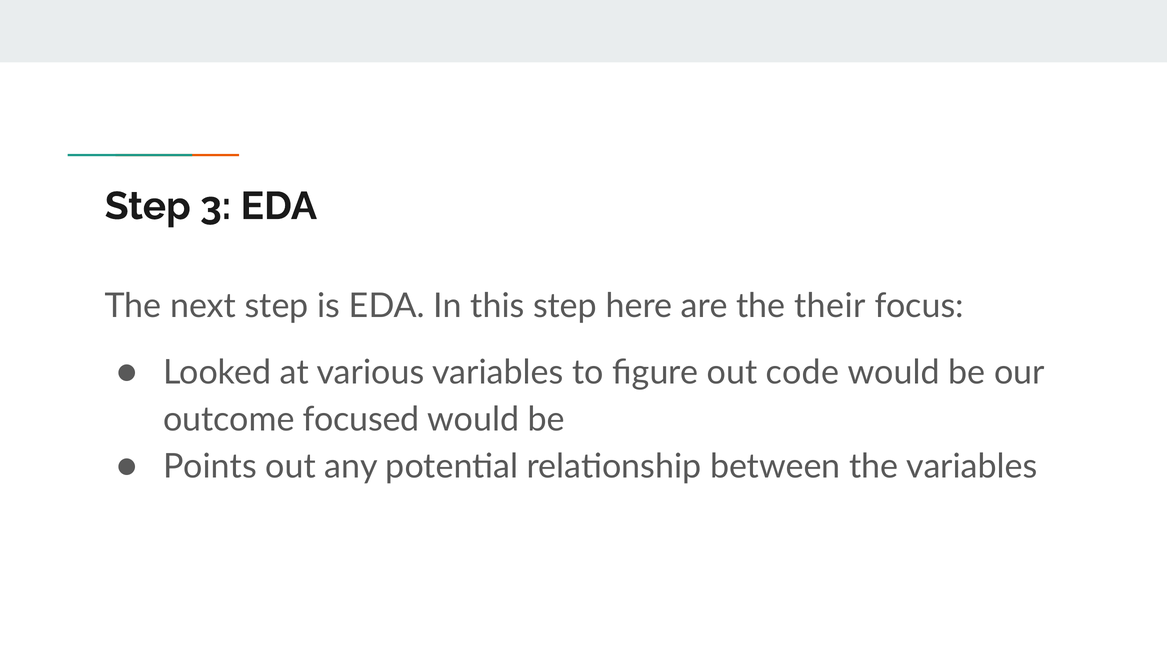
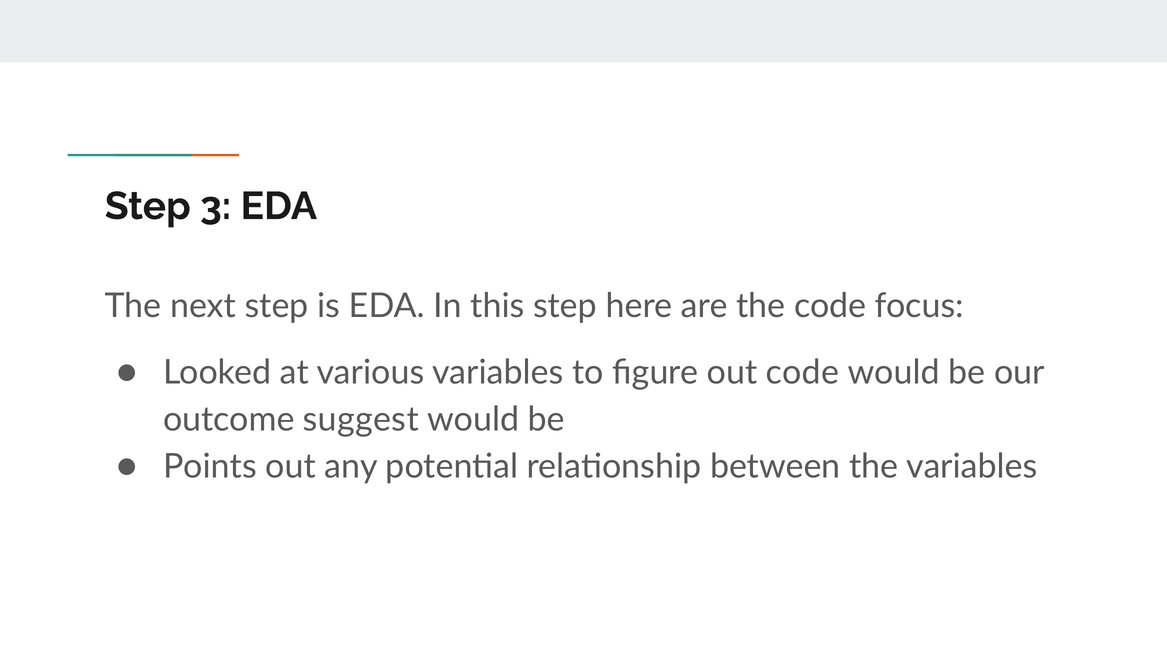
the their: their -> code
focused: focused -> suggest
